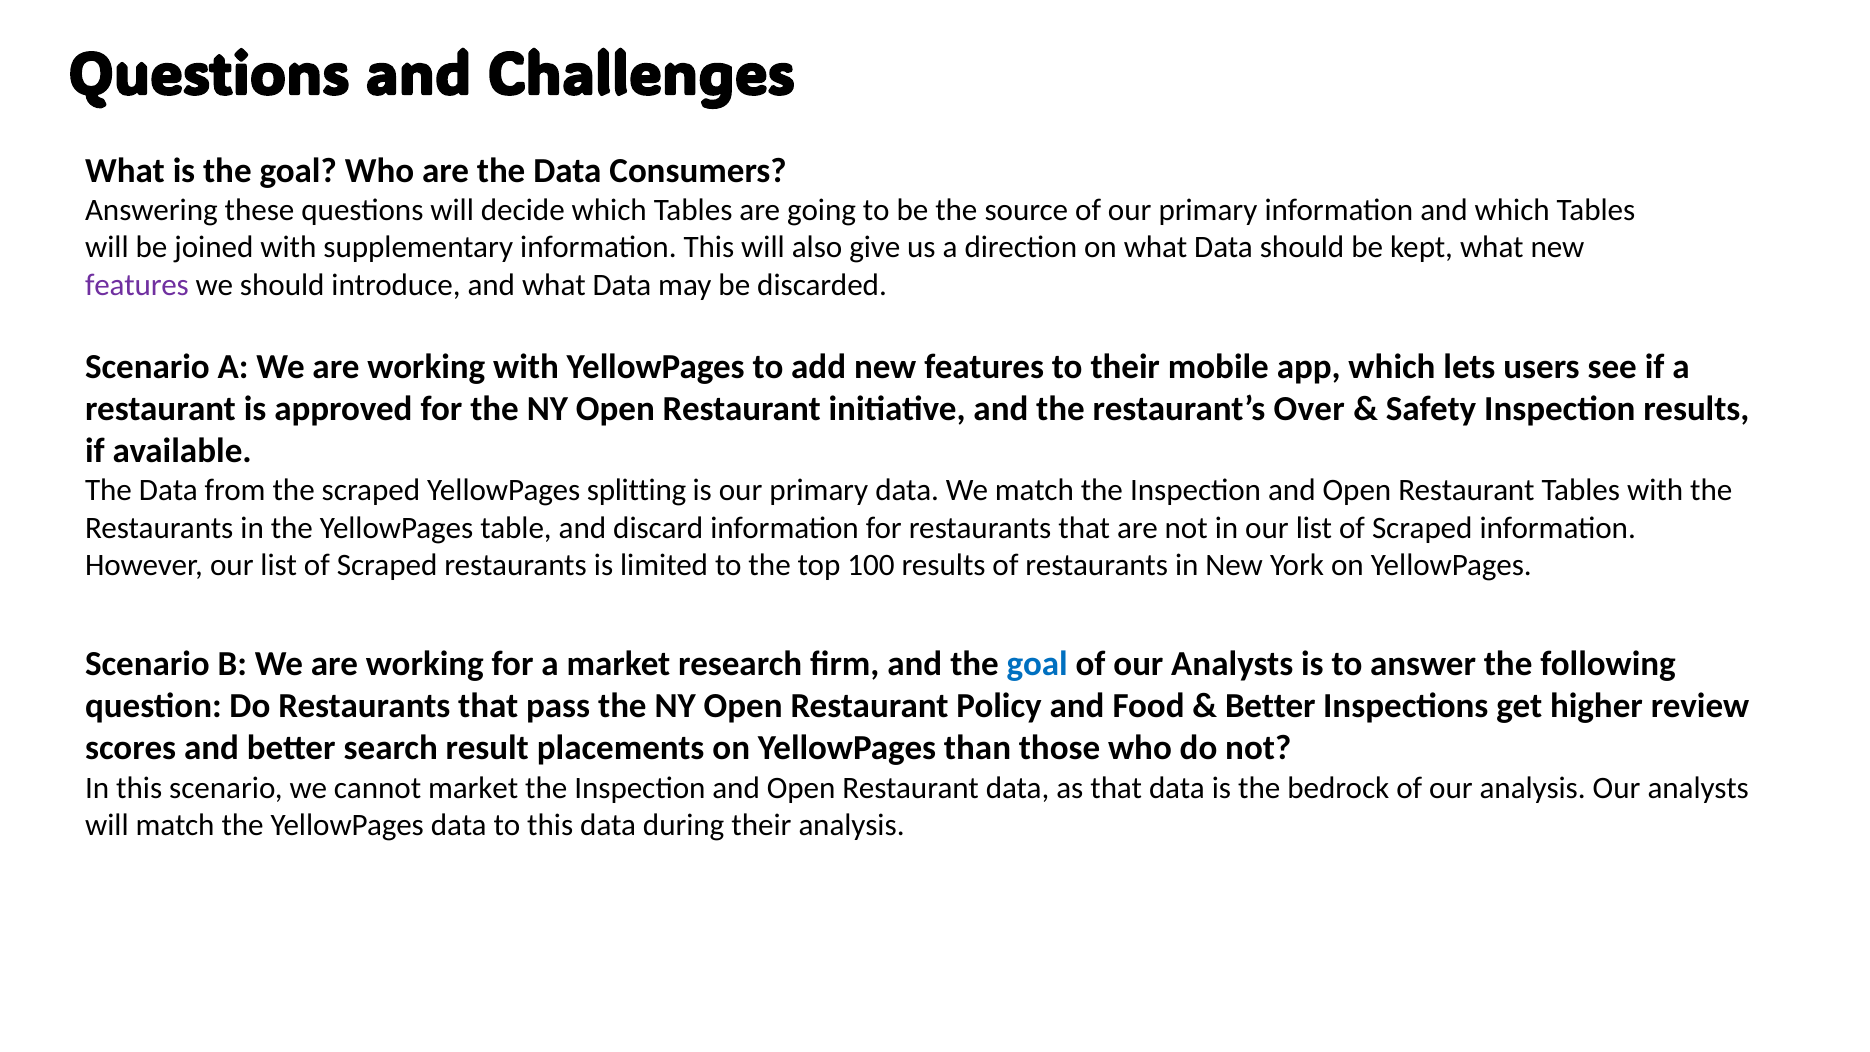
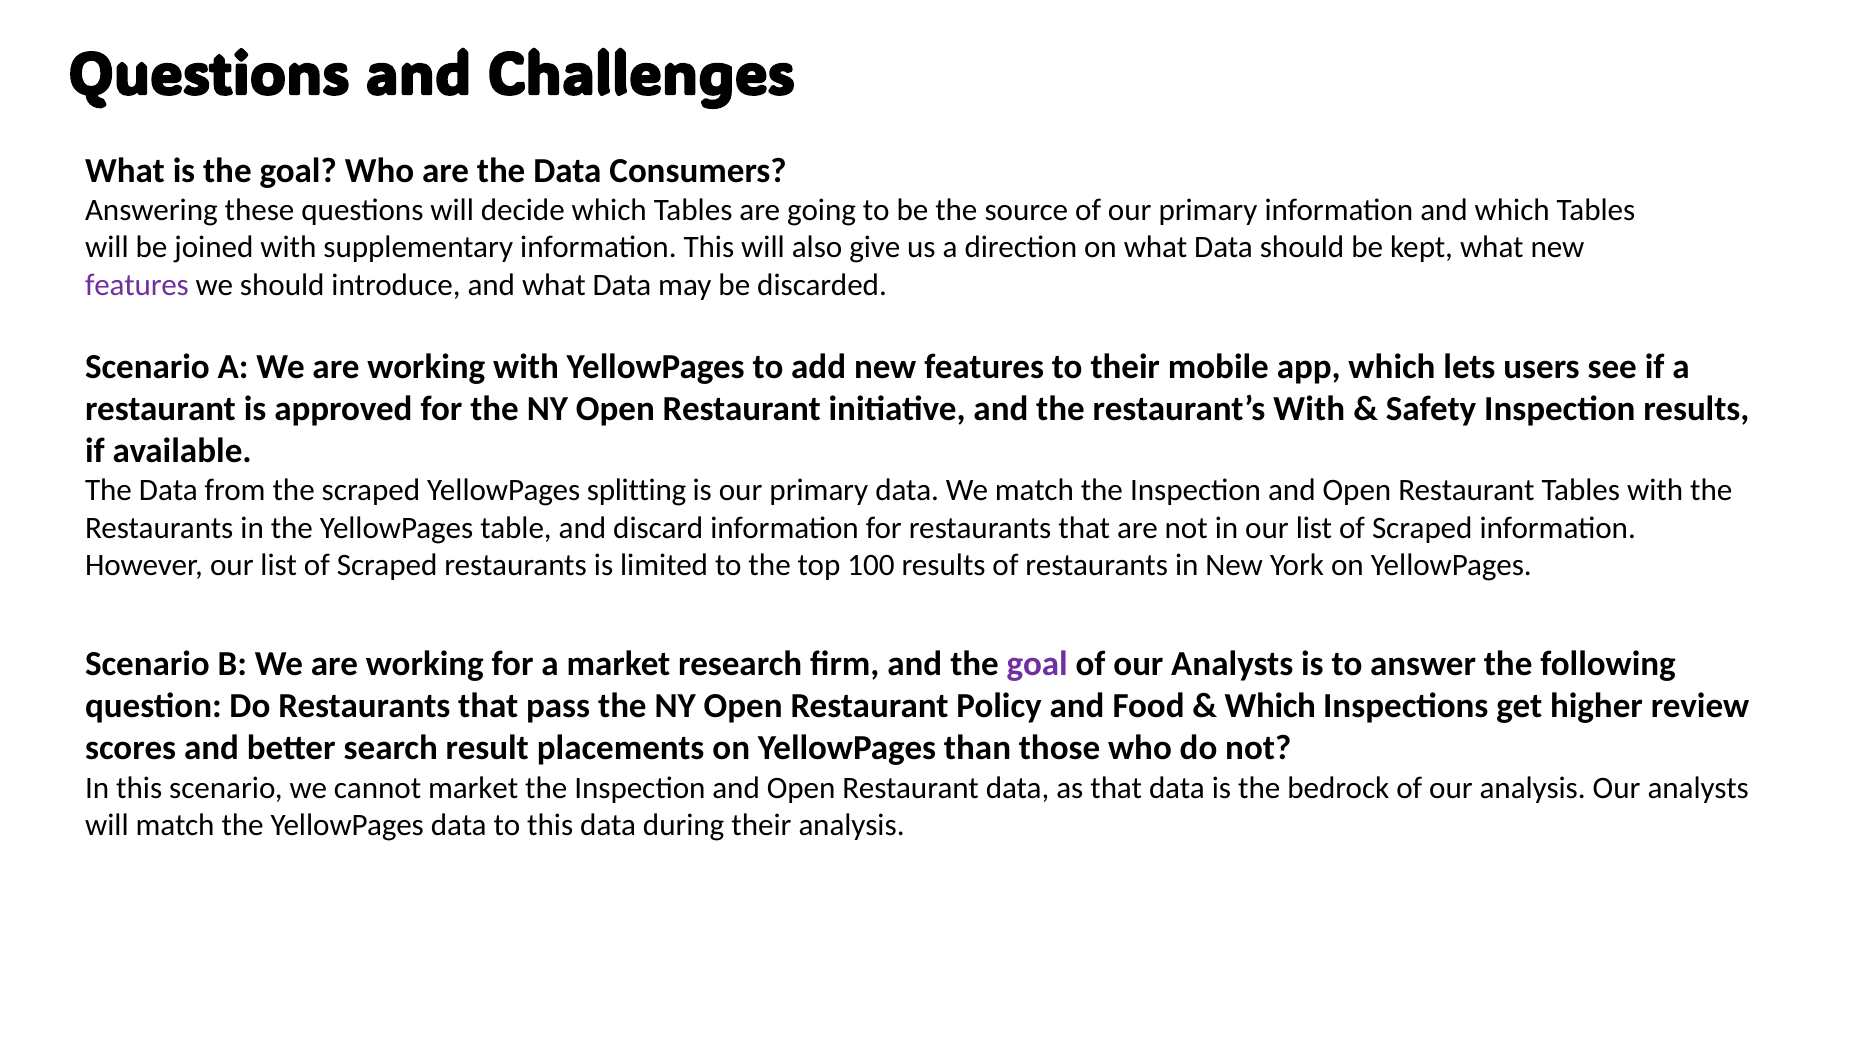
restaurant’s Over: Over -> With
goal at (1037, 664) colour: blue -> purple
Better at (1270, 706): Better -> Which
